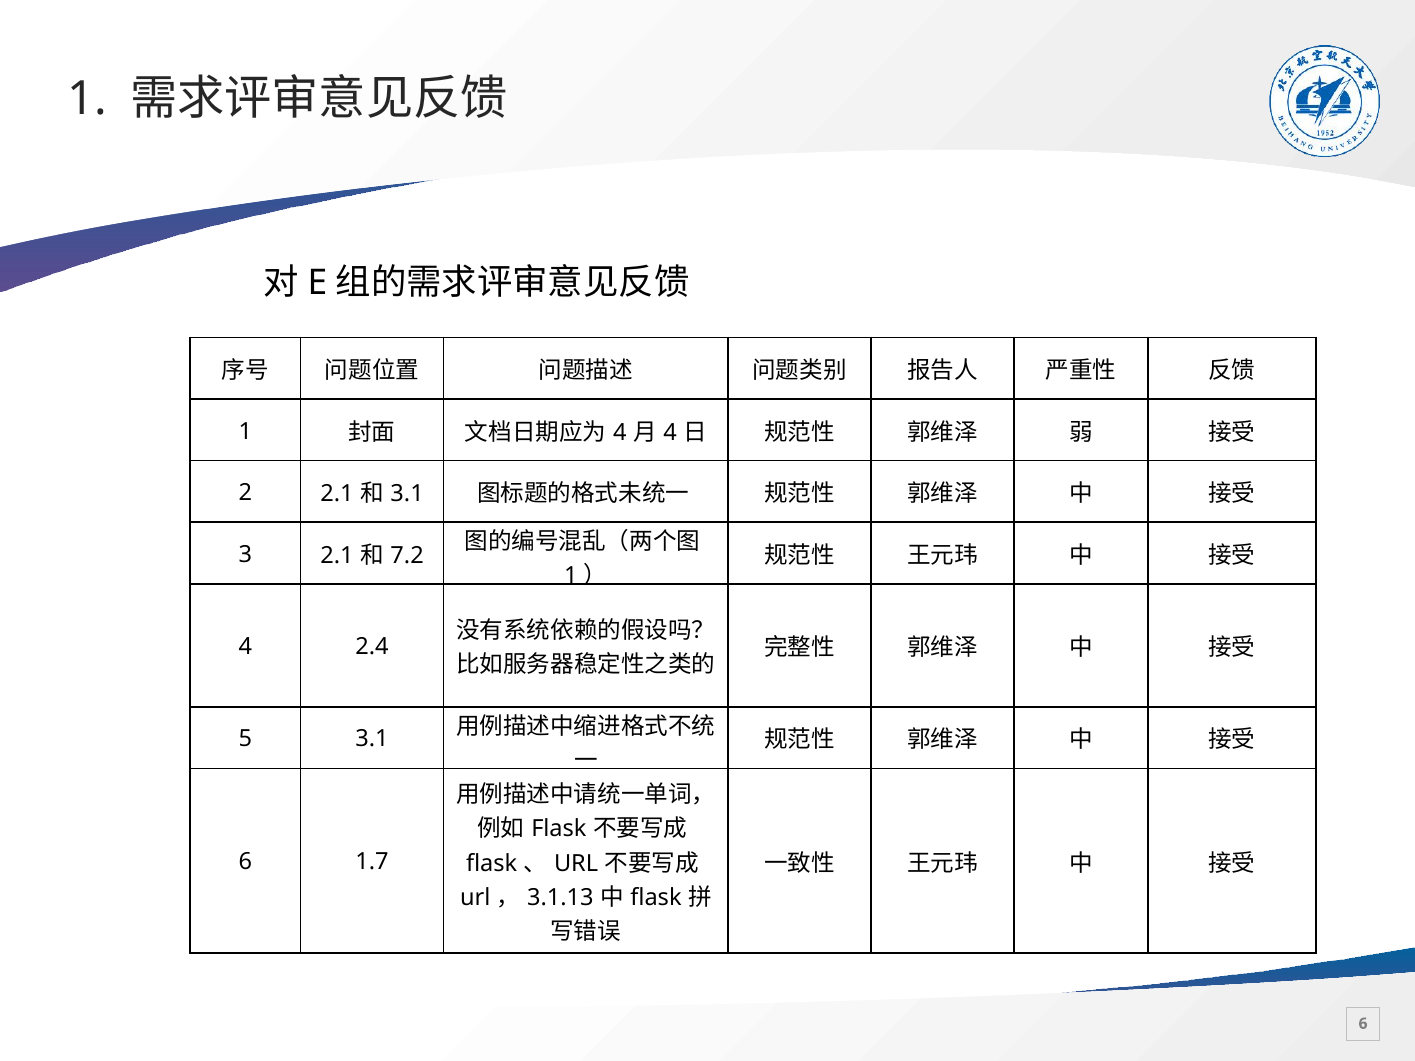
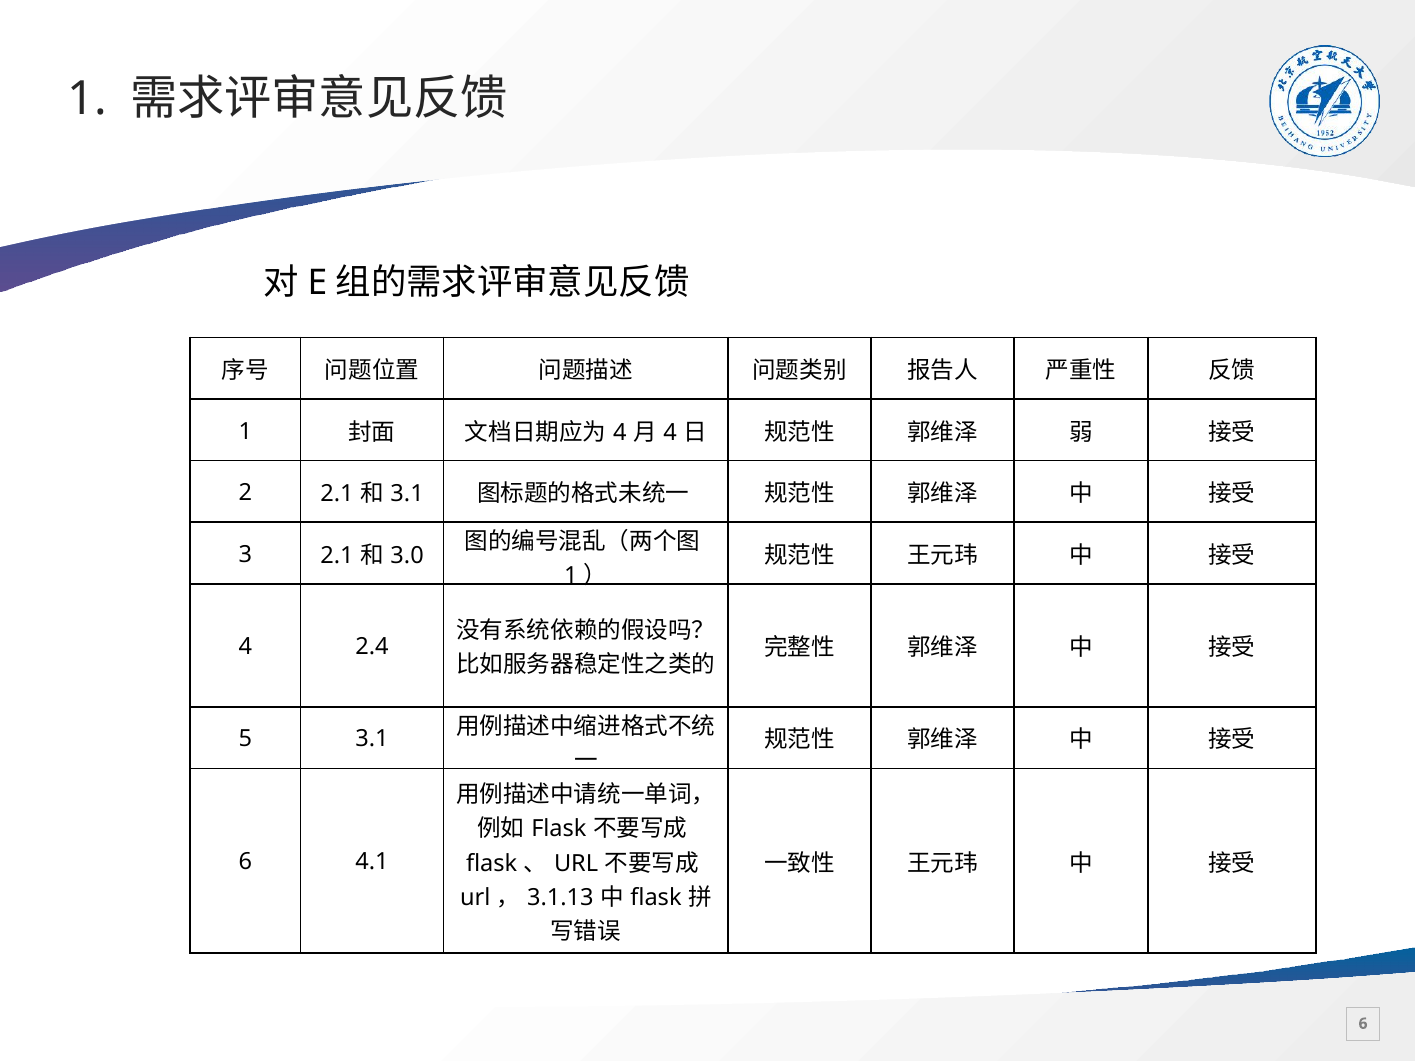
7.2: 7.2 -> 3.0
1.7: 1.7 -> 4.1
